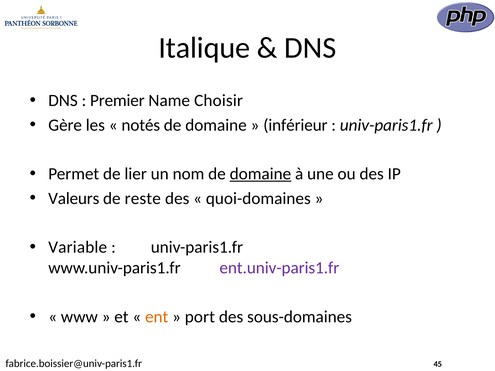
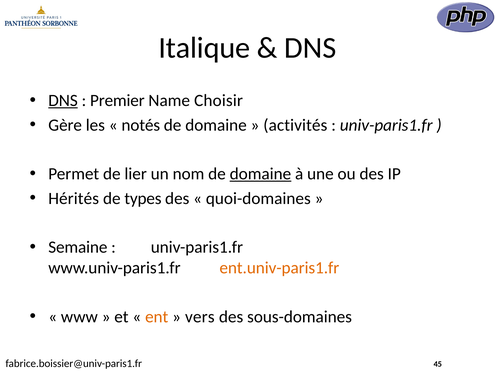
DNS at (63, 101) underline: none -> present
inférieur: inférieur -> activités
Valeurs: Valeurs -> Hérités
reste: reste -> types
Variable: Variable -> Semaine
ent.univ-paris1.fr colour: purple -> orange
port: port -> vers
